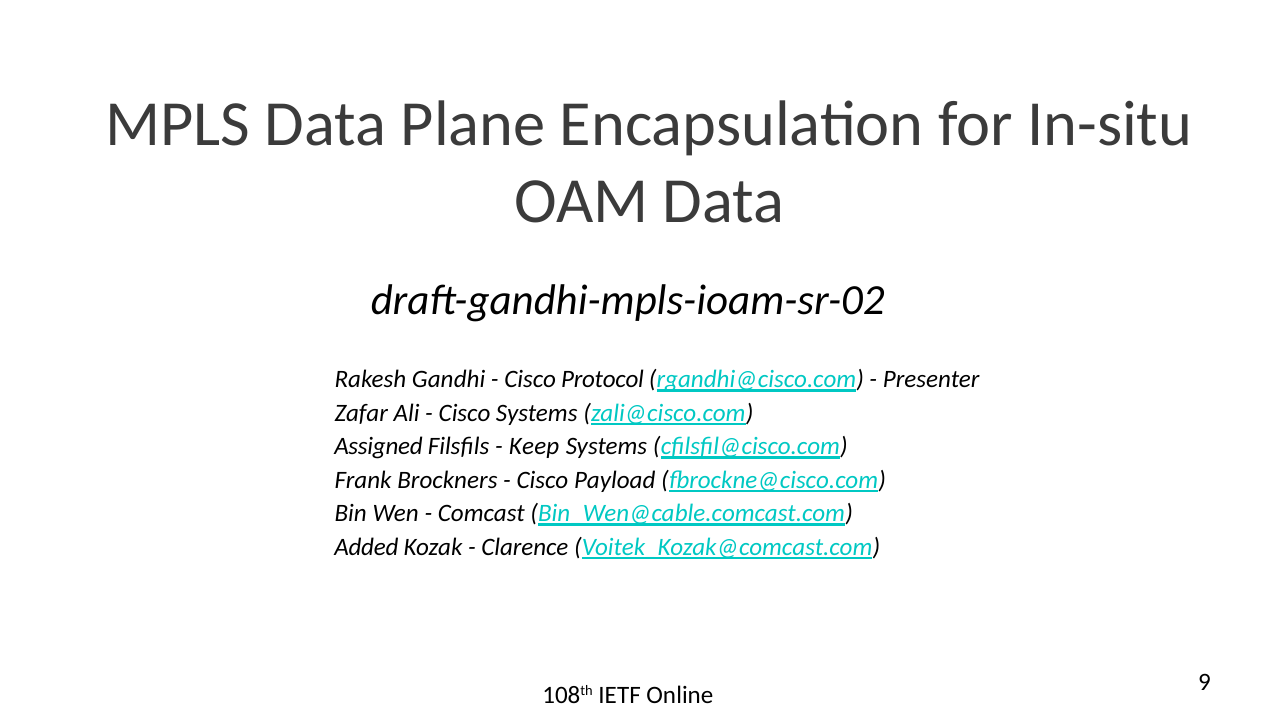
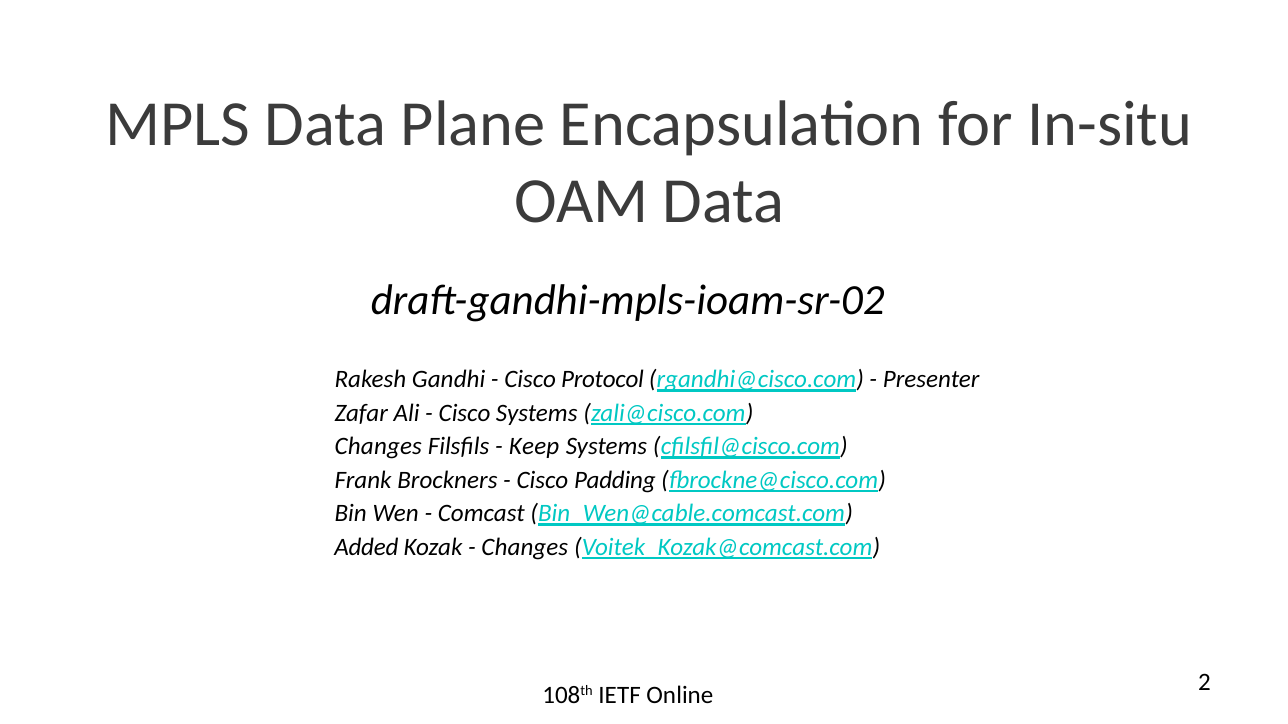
Assigned at (379, 447): Assigned -> Changes
Payload: Payload -> Padding
Clarence at (525, 548): Clarence -> Changes
9: 9 -> 2
